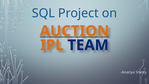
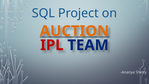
IPL colour: orange -> red
